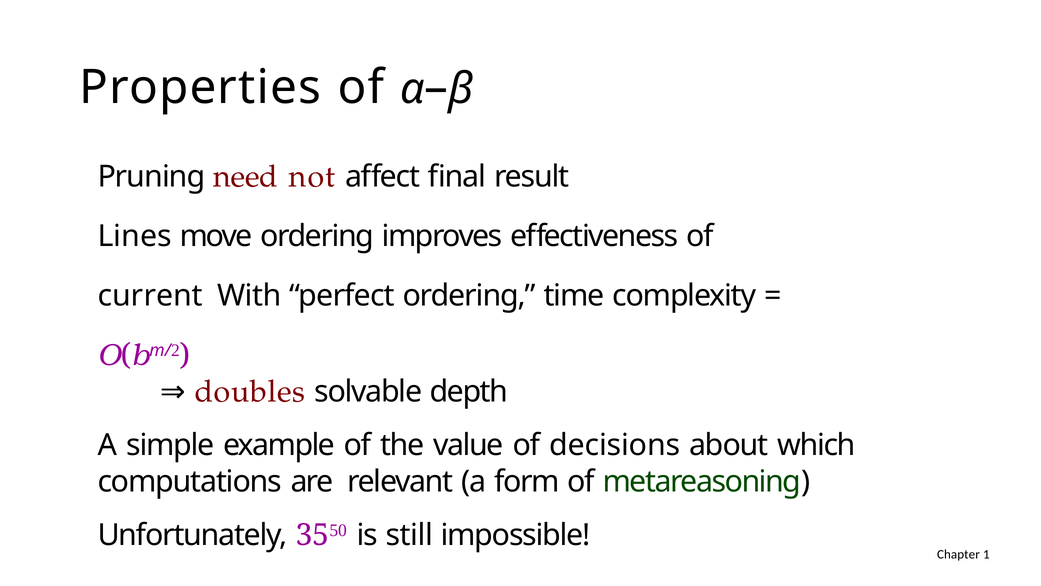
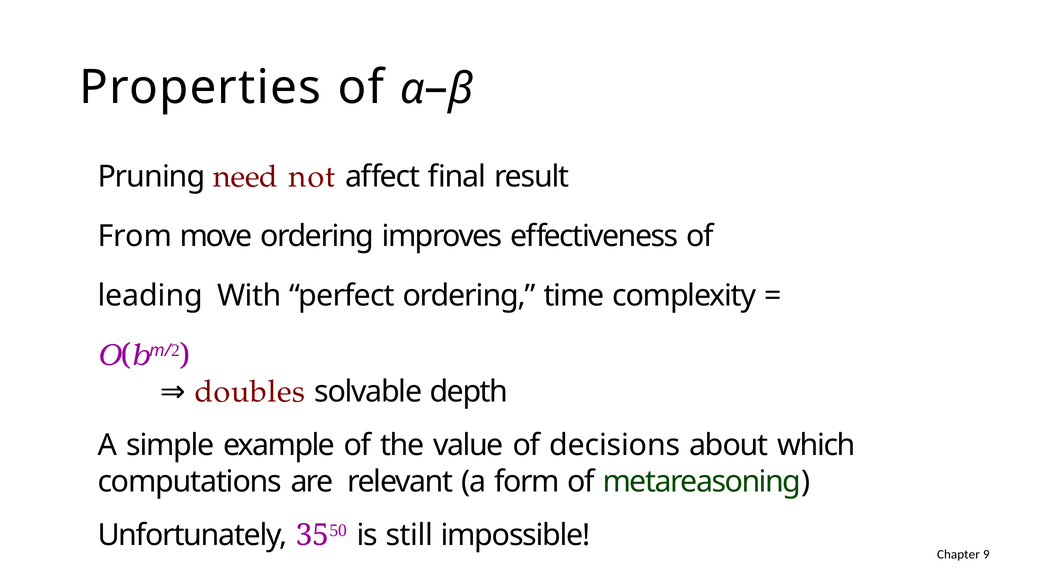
Lines: Lines -> From
current: current -> leading
1: 1 -> 9
